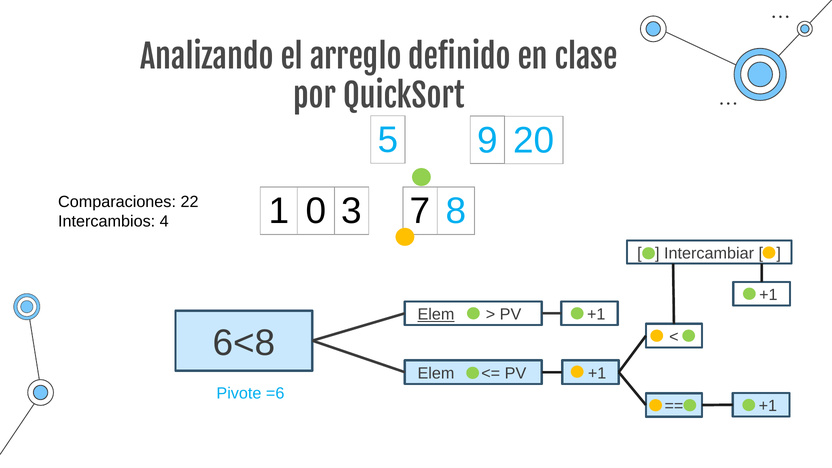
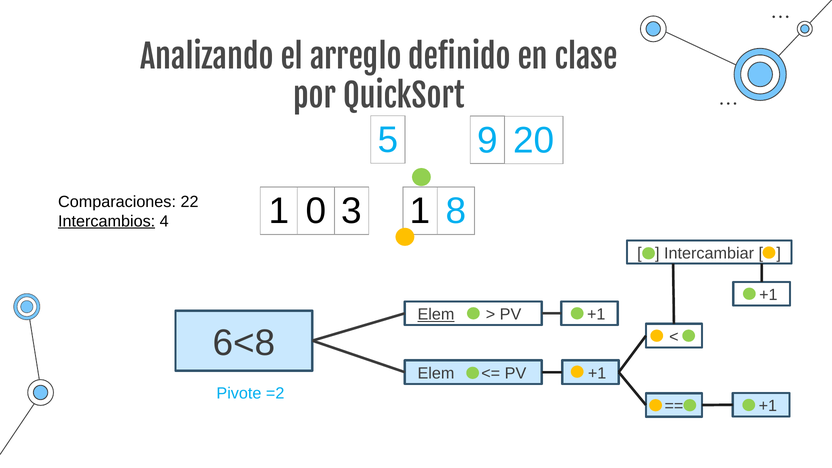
3 7: 7 -> 1
Intercambios underline: none -> present
=6: =6 -> =2
